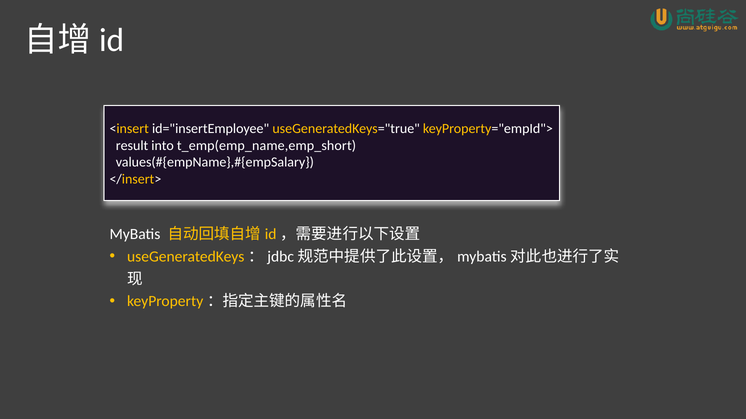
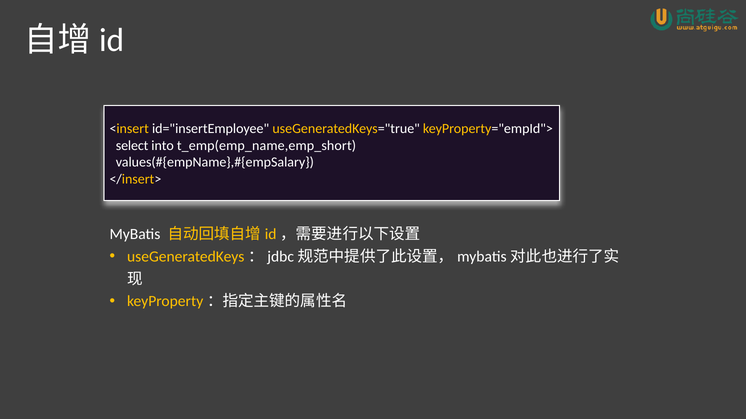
result: result -> select
